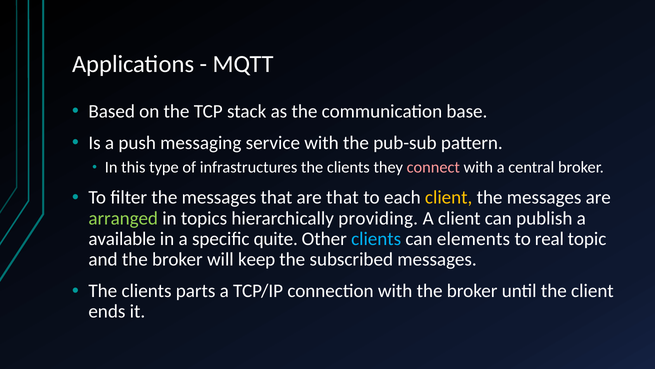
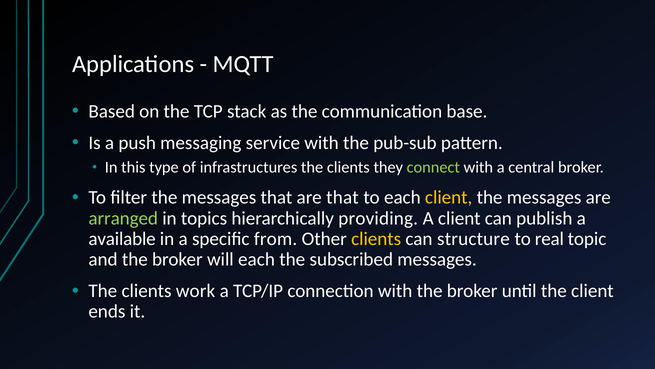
connect colour: pink -> light green
quite: quite -> from
clients at (376, 239) colour: light blue -> yellow
elements: elements -> structure
will keep: keep -> each
parts: parts -> work
